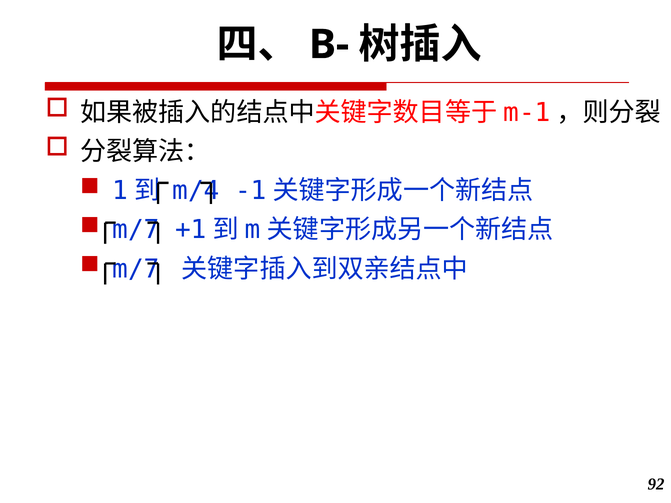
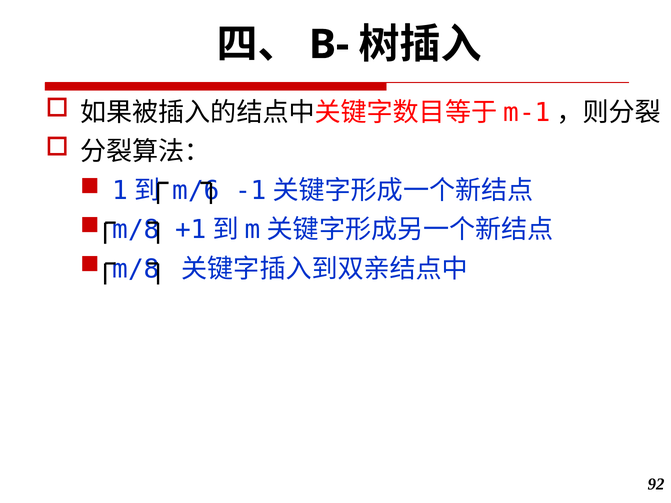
m/4: m/4 -> m/6
m/7 at (136, 230): m/7 -> m/8
m/7 at (136, 269): m/7 -> m/8
